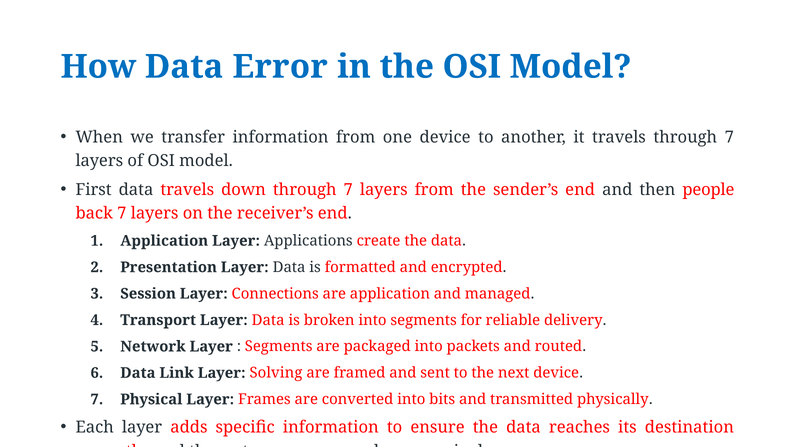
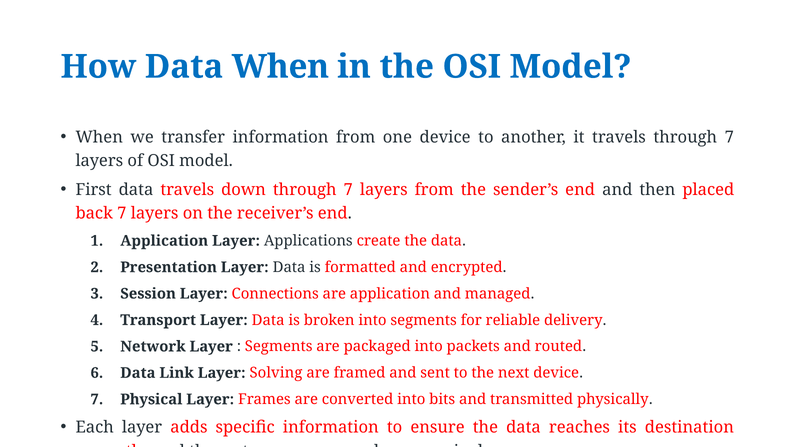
Data Error: Error -> When
people: people -> placed
